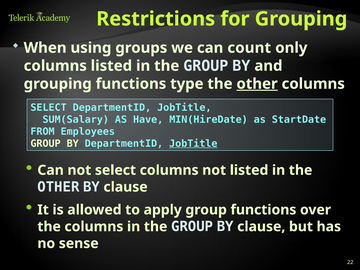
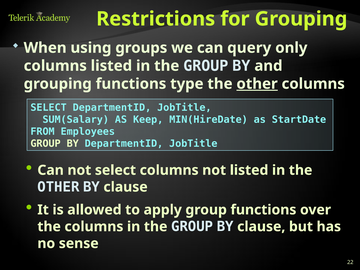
count: count -> query
Have: Have -> Keep
JobTitle at (193, 143) underline: present -> none
